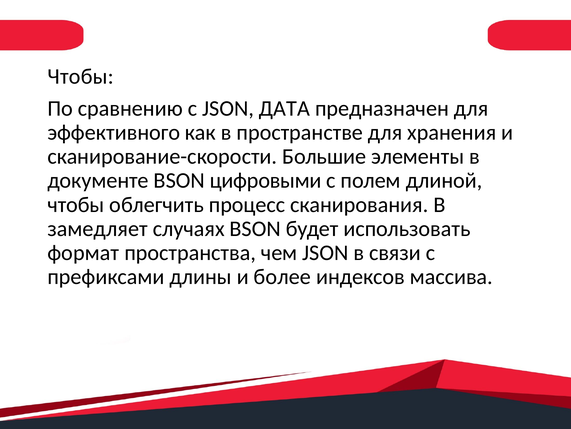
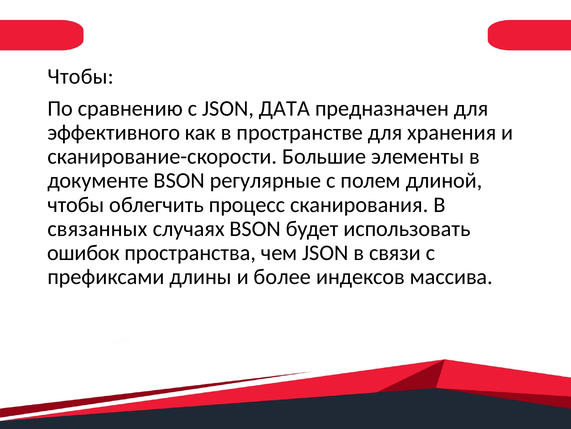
цифровыми: цифровыми -> регулярные
замедляет: замедляет -> связанных
формат: формат -> ошибок
